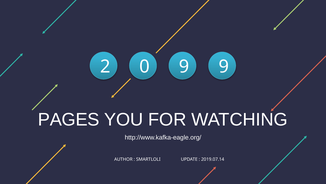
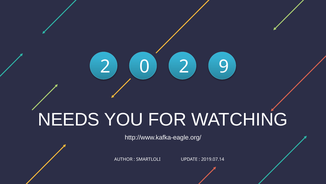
0 9: 9 -> 2
PAGES: PAGES -> NEEDS
